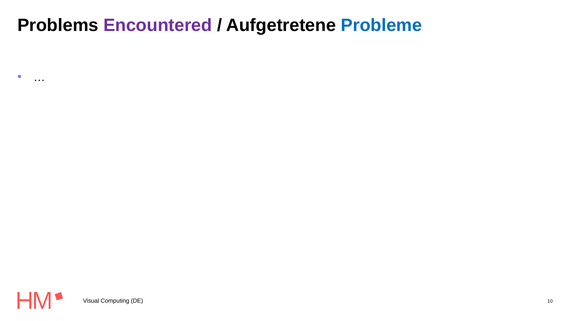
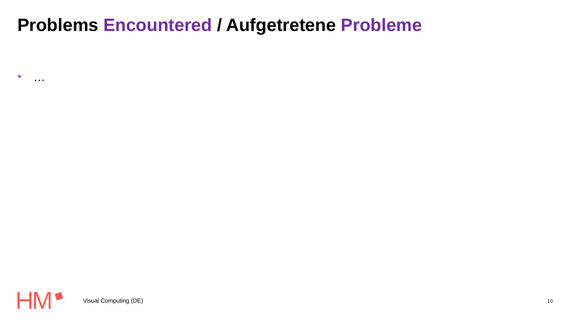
Probleme colour: blue -> purple
